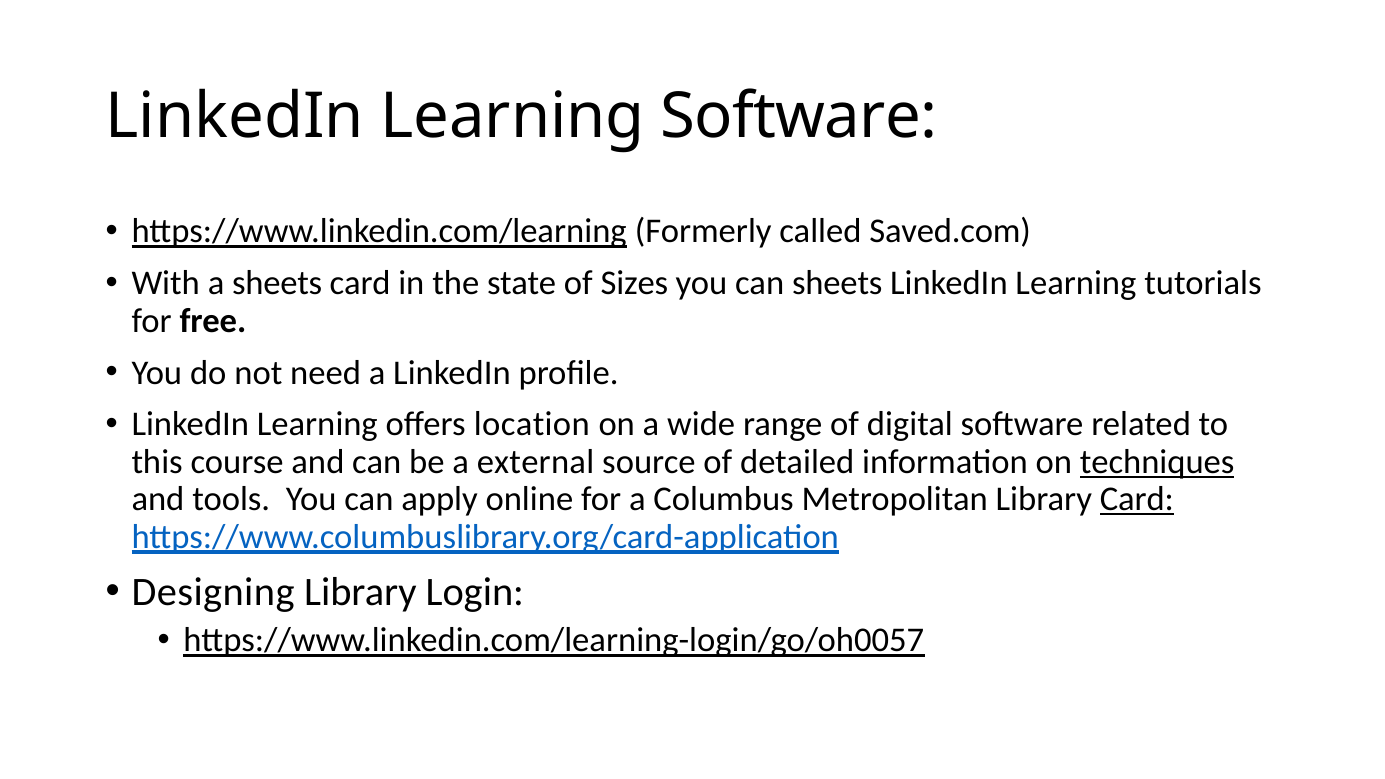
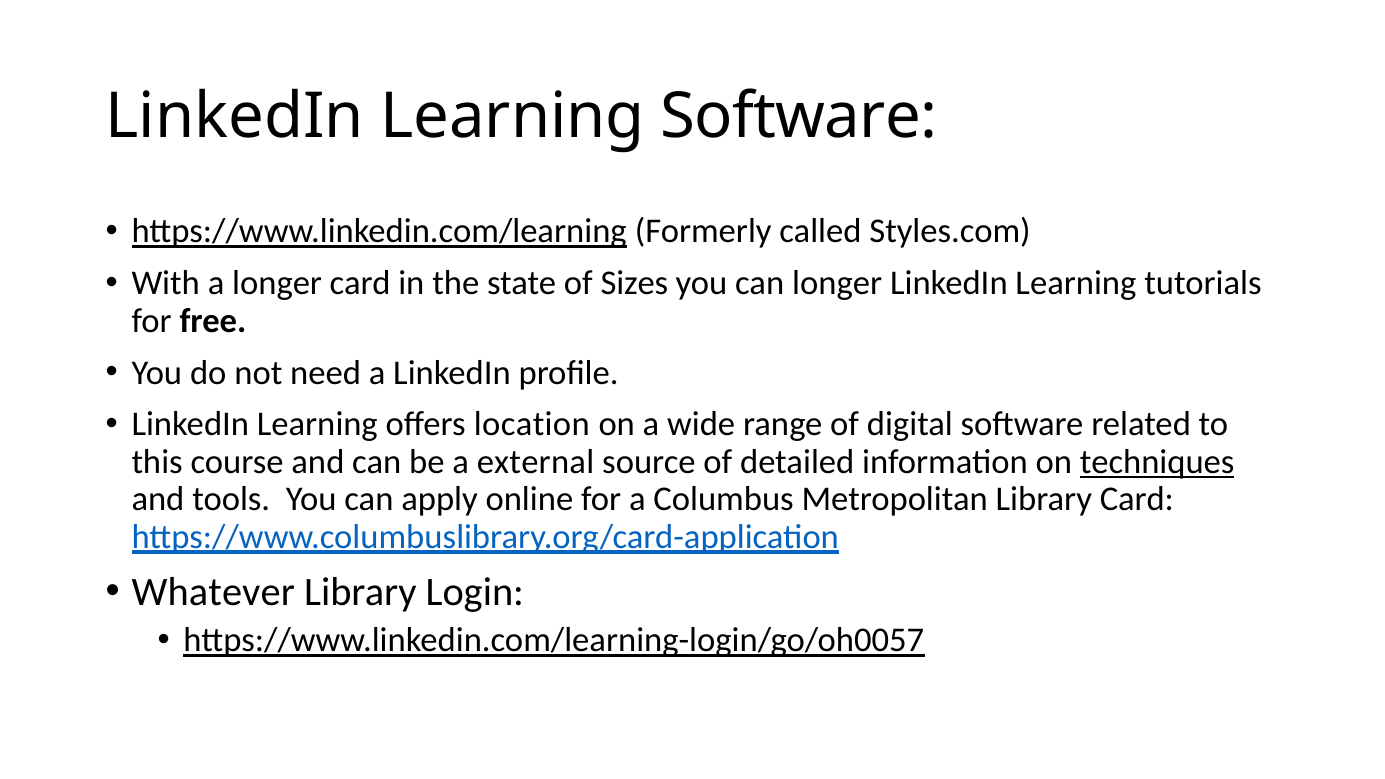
Saved.com: Saved.com -> Styles.com
a sheets: sheets -> longer
can sheets: sheets -> longer
Card at (1137, 499) underline: present -> none
Designing: Designing -> Whatever
